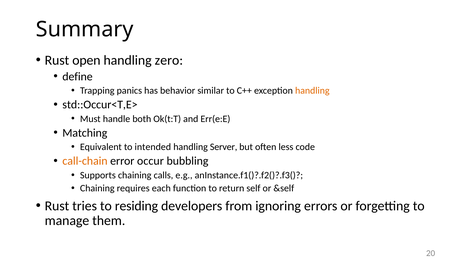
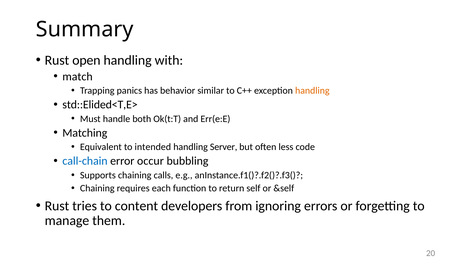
zero: zero -> with
define: define -> match
std::Occur<T,E>: std::Occur<T,E> -> std::Elided<T,E>
call-chain colour: orange -> blue
residing: residing -> content
